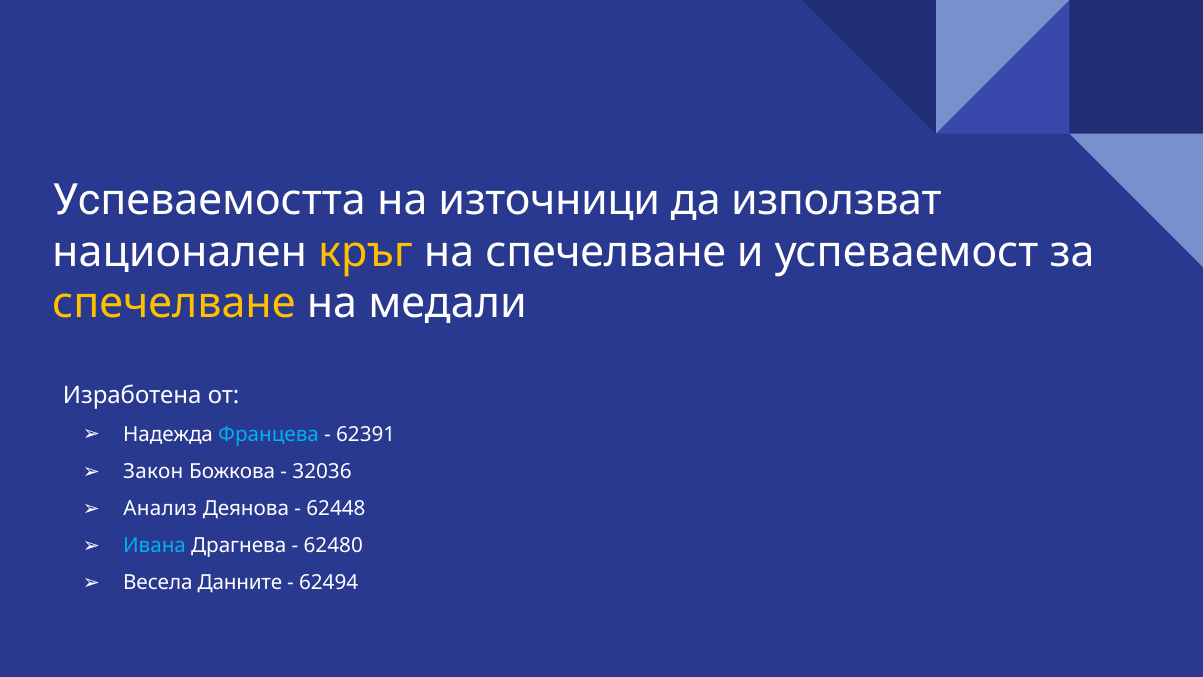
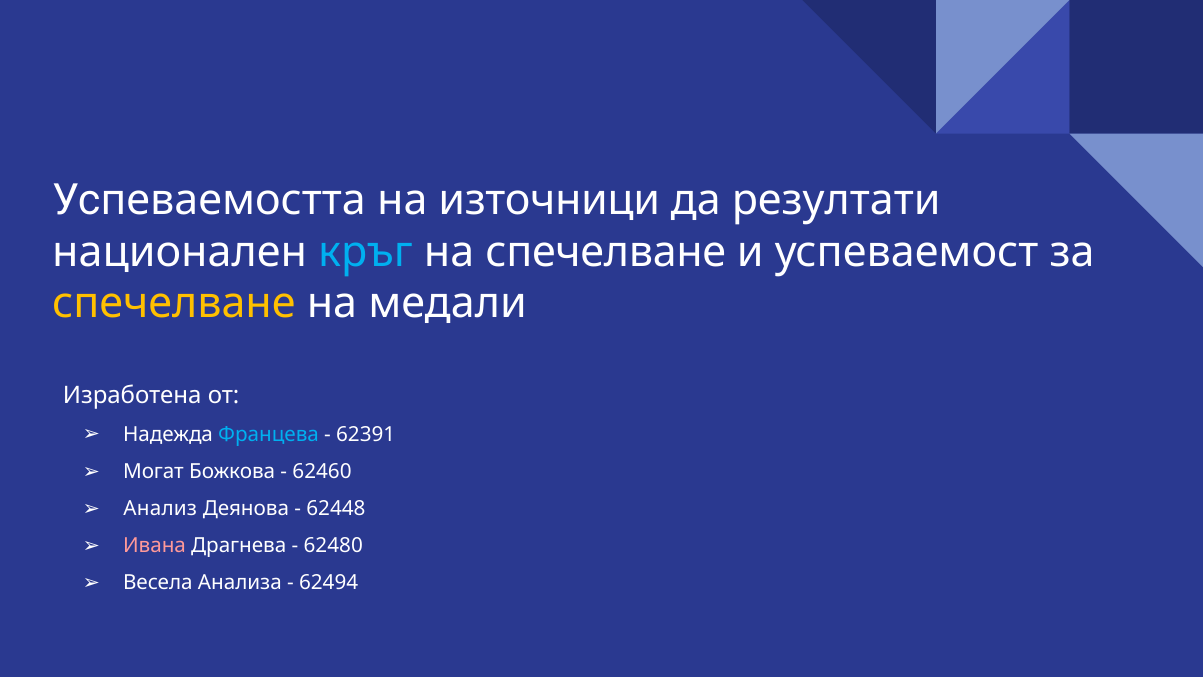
използват: използват -> резултати
кръг colour: yellow -> light blue
Закон: Закон -> Могат
32036: 32036 -> 62460
Ивана colour: light blue -> pink
Данните: Данните -> Анализа
